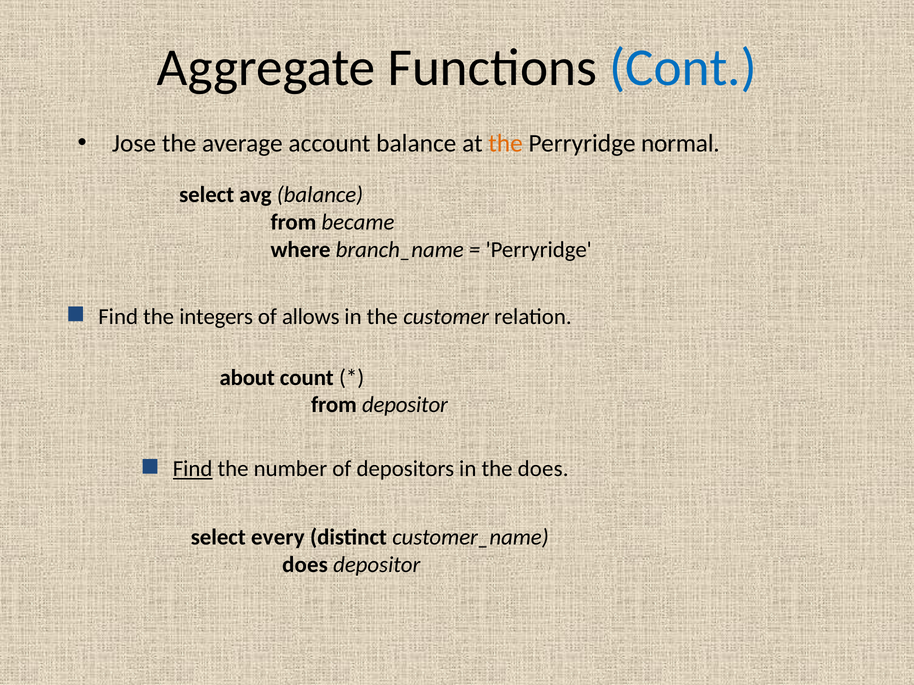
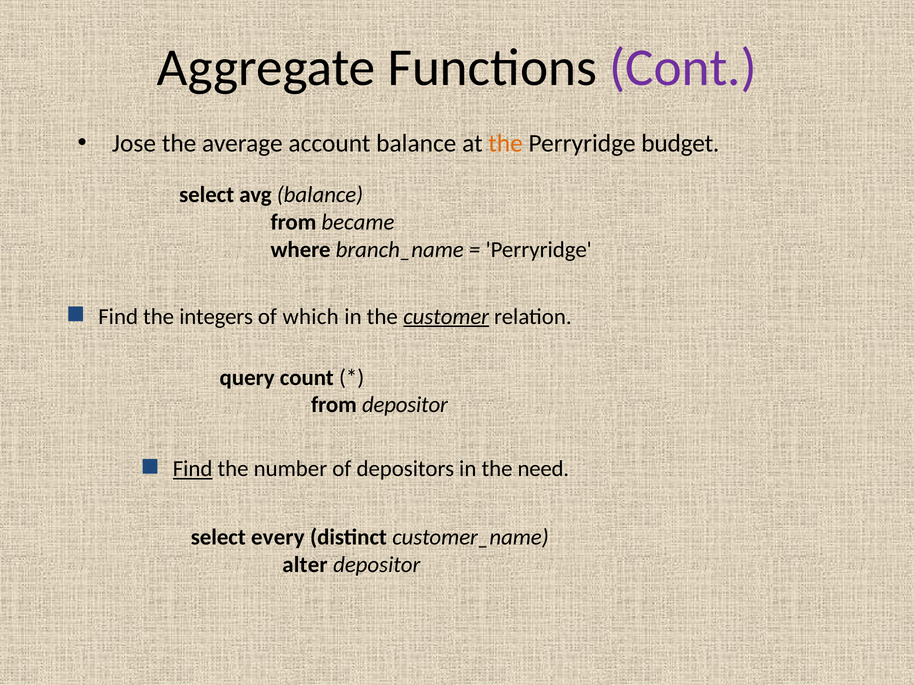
Cont colour: blue -> purple
normal: normal -> budget
allows: allows -> which
customer underline: none -> present
about: about -> query
the does: does -> need
does at (305, 565): does -> alter
